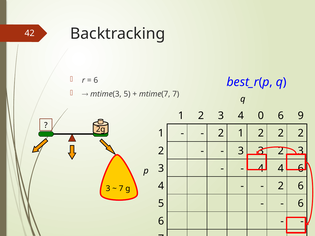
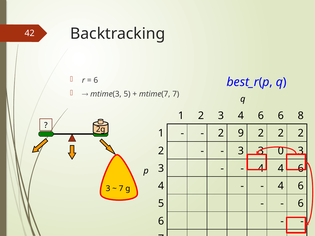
3 4 0: 0 -> 6
9: 9 -> 8
2 1: 1 -> 9
2 at (281, 151): 2 -> 0
2 at (281, 186): 2 -> 4
